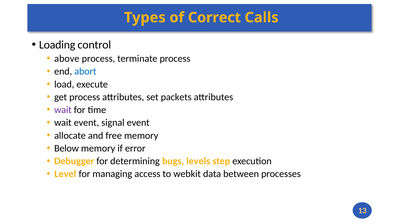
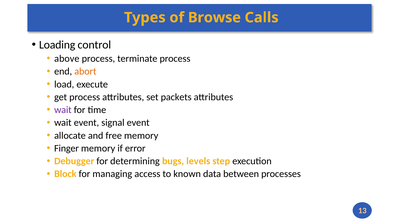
Correct: Correct -> Browse
abort colour: blue -> orange
Below: Below -> Finger
Level: Level -> Block
webkit: webkit -> known
